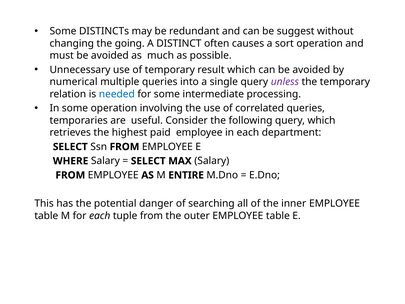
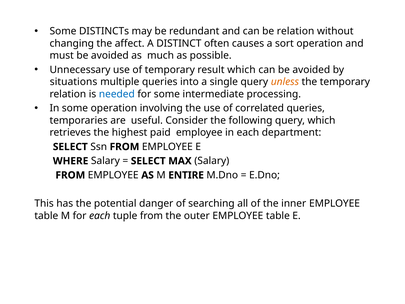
be suggest: suggest -> relation
going: going -> affect
numerical: numerical -> situations
unless colour: purple -> orange
